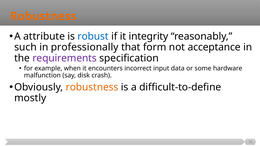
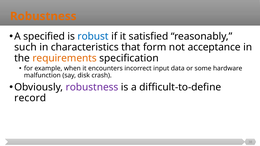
attribute: attribute -> specified
integrity: integrity -> satisfied
professionally: professionally -> characteristics
requirements colour: purple -> orange
robustness at (92, 87) colour: orange -> purple
mostly: mostly -> record
